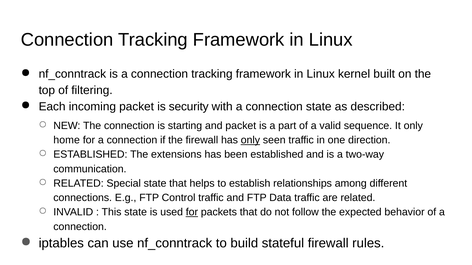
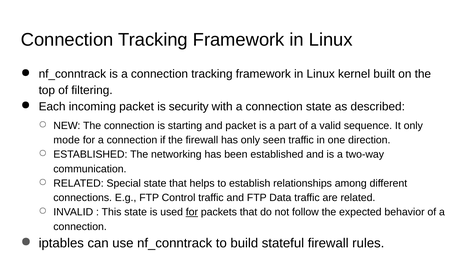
home: home -> mode
only at (250, 140) underline: present -> none
extensions: extensions -> networking
